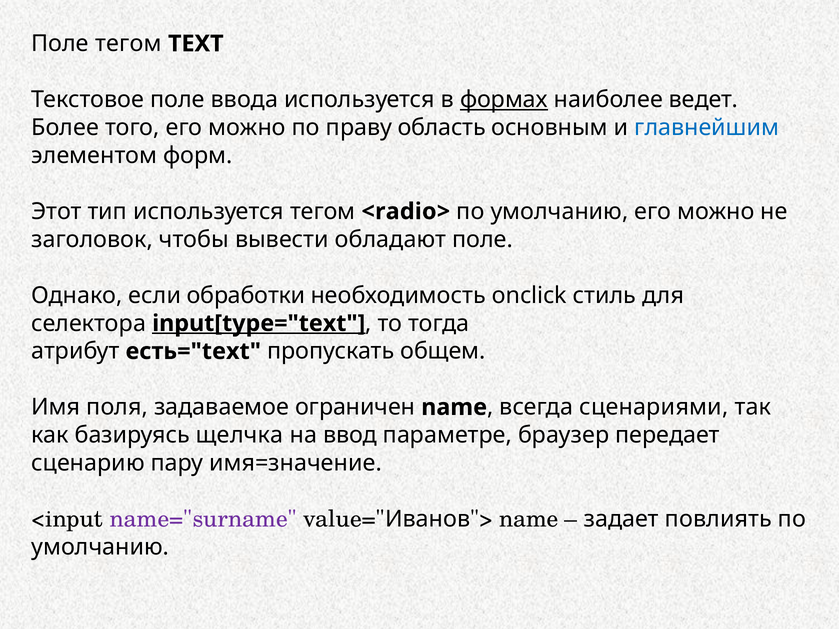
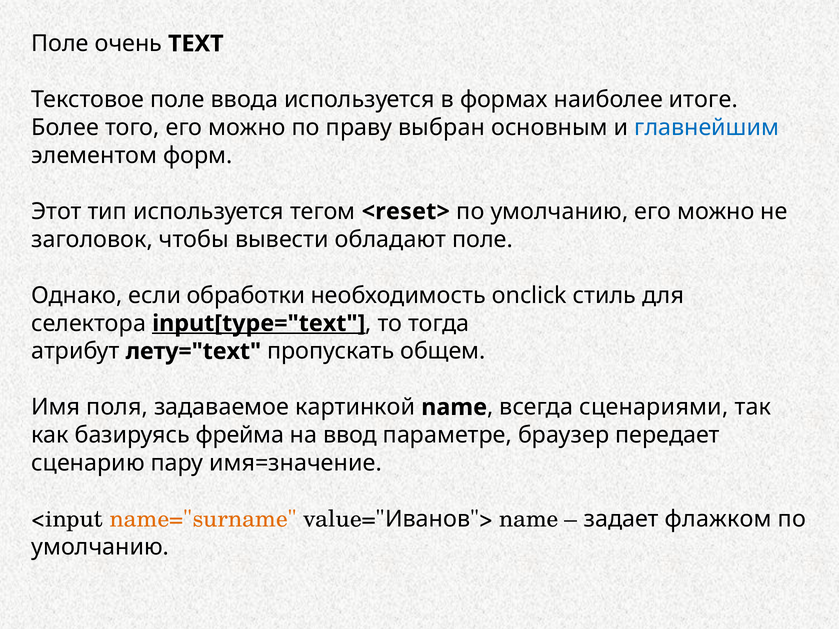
Поле тегом: тегом -> очень
формах underline: present -> none
ведет: ведет -> итоге
область: область -> выбран
<radio>: <radio> -> <reset>
есть="text: есть="text -> лету="text
ограничен: ограничен -> картинкой
щелчка: щелчка -> фрейма
name="surname colour: purple -> orange
повлиять: повлиять -> флажком
